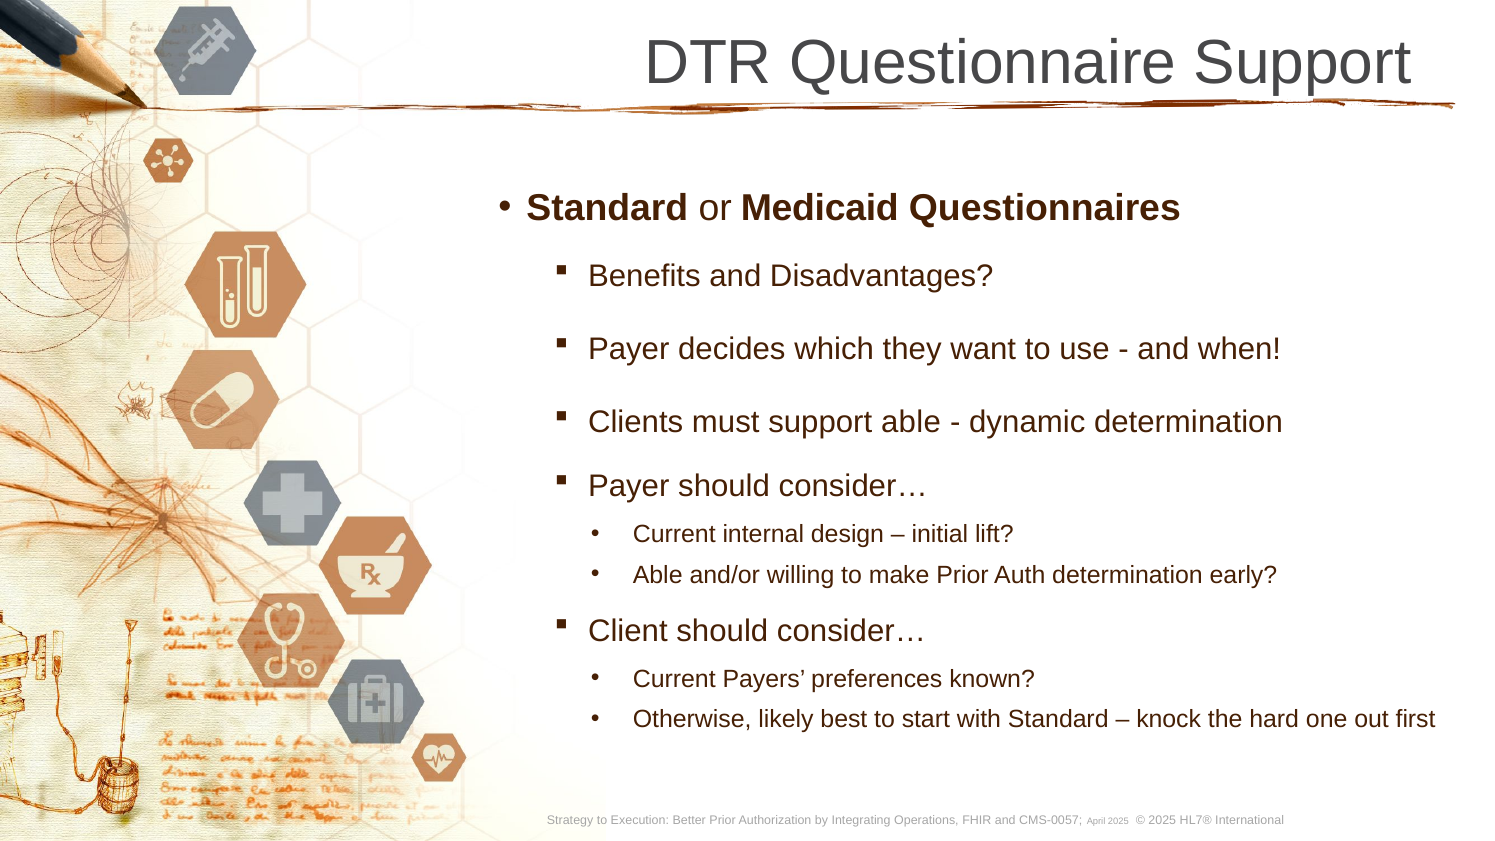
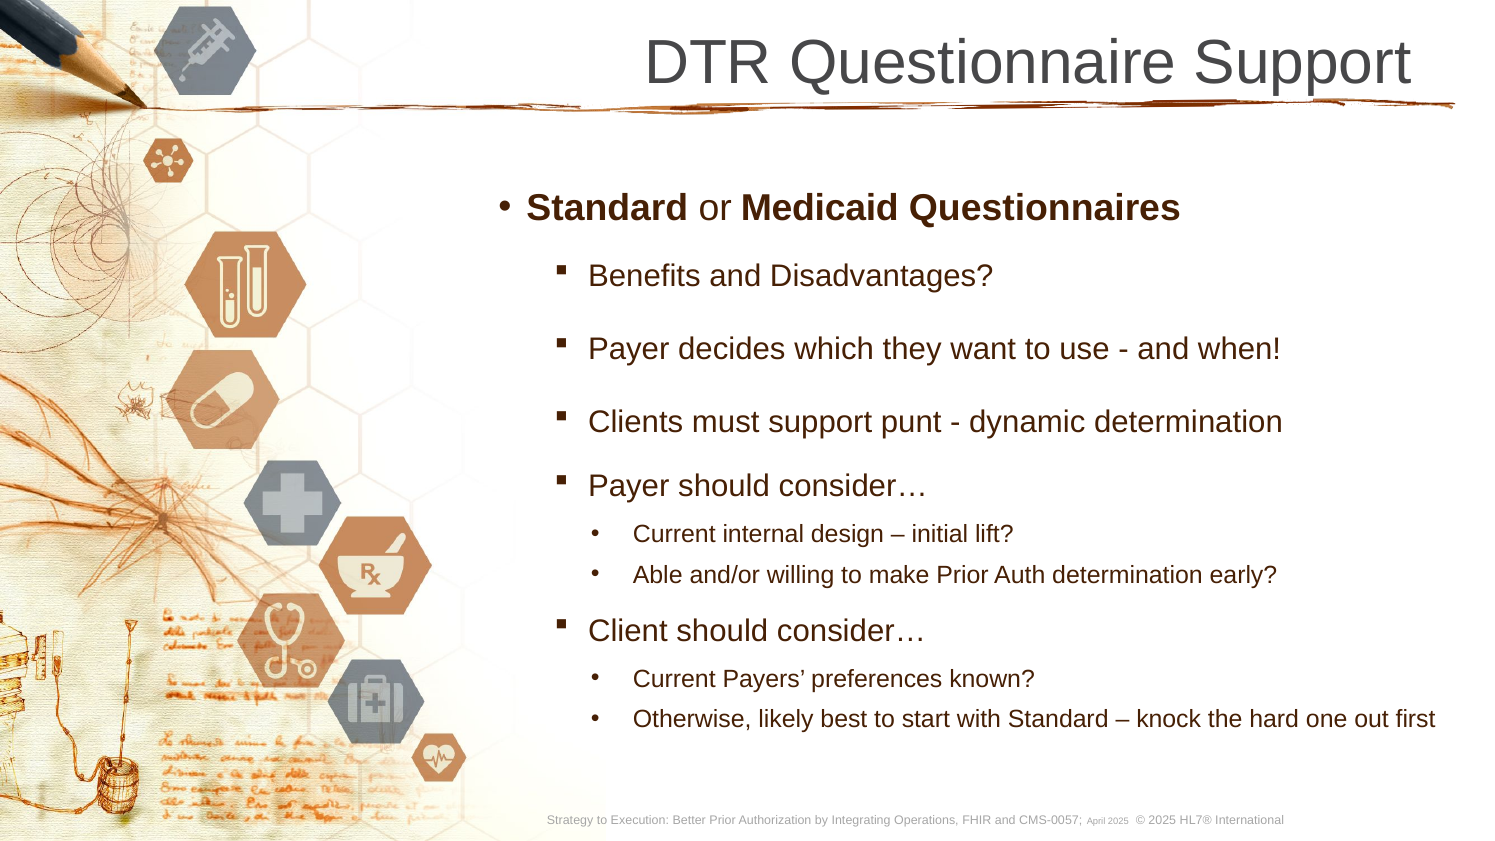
support able: able -> punt
